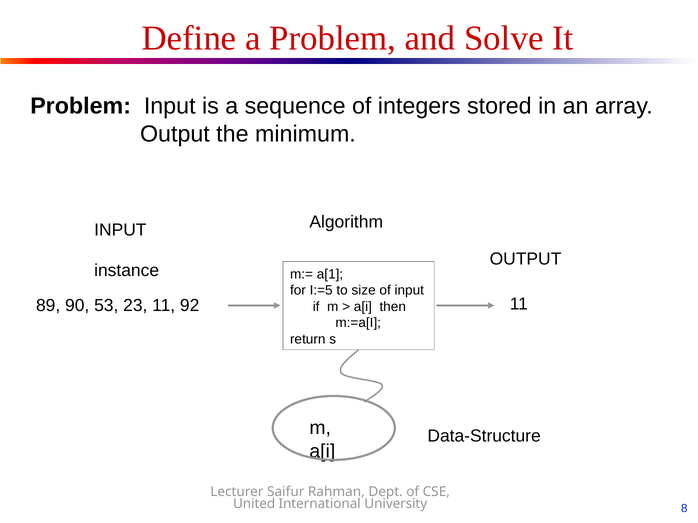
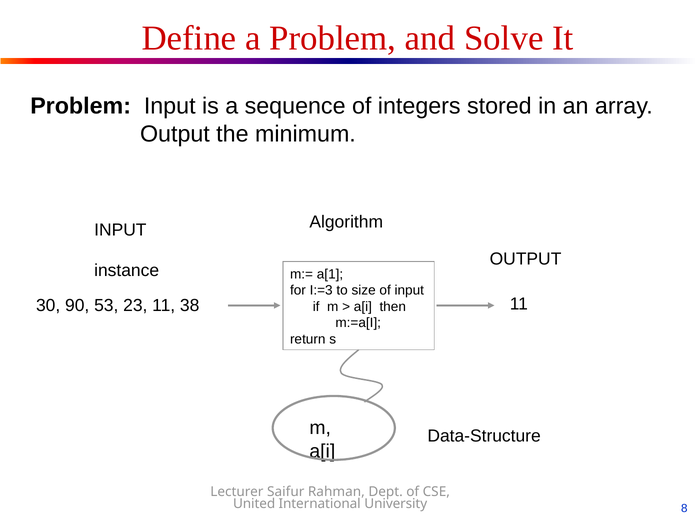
I:=5: I:=5 -> I:=3
89: 89 -> 30
92: 92 -> 38
